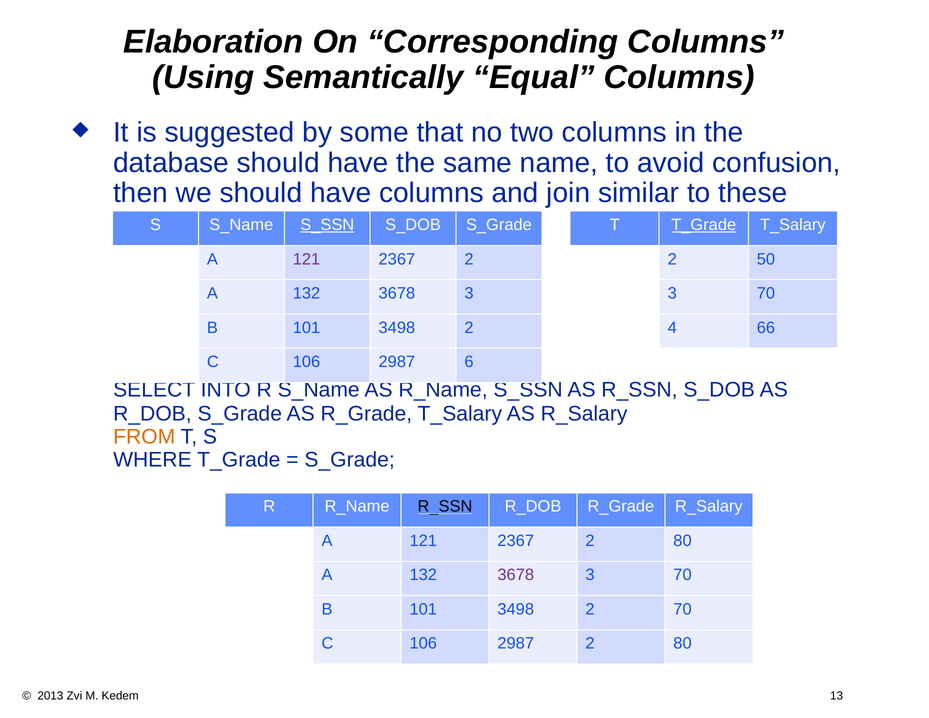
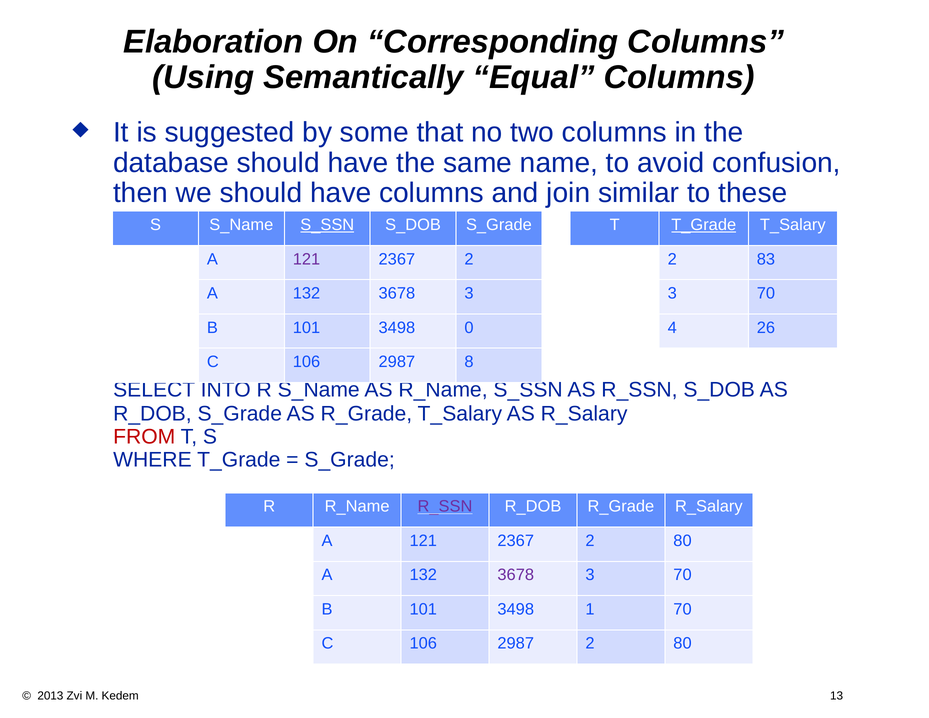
50: 50 -> 83
2 at (469, 328): 2 -> 0
66: 66 -> 26
6: 6 -> 8
FROM colour: orange -> red
R_SSN at (445, 506) colour: black -> purple
2 at (590, 609): 2 -> 1
